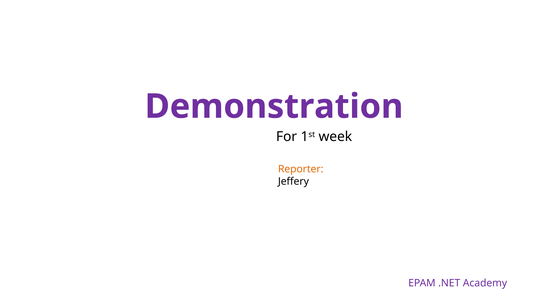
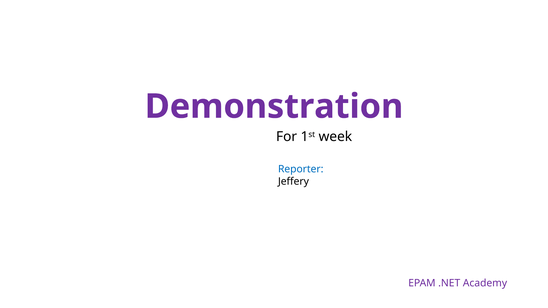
Reporter colour: orange -> blue
